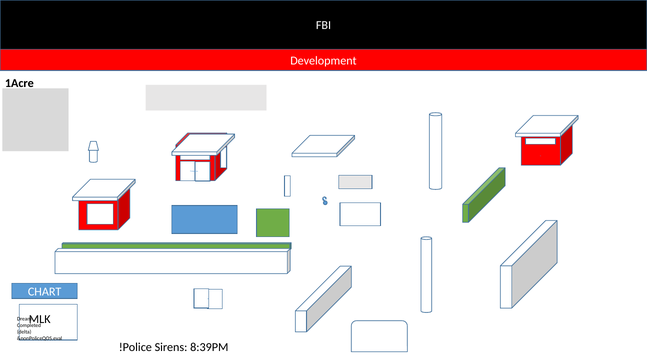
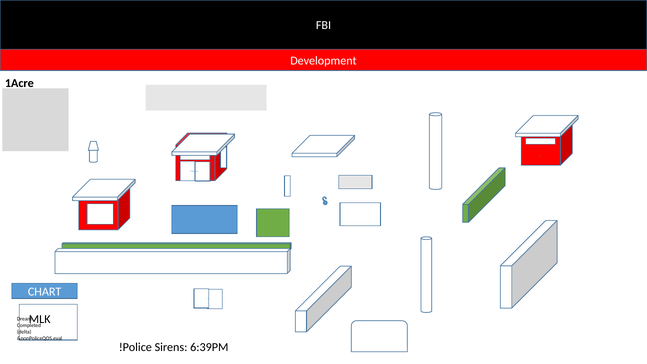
8:39PM: 8:39PM -> 6:39PM
